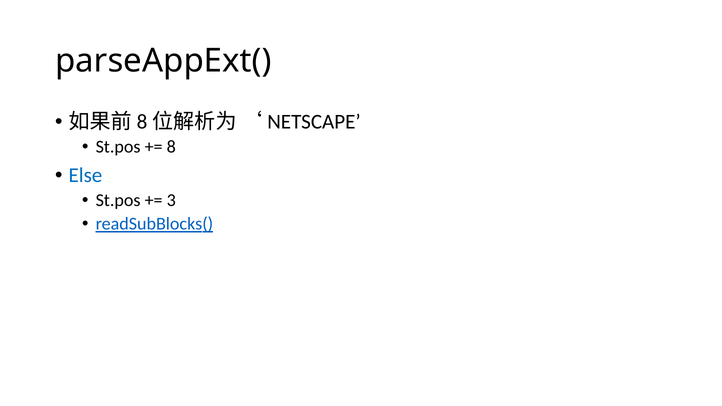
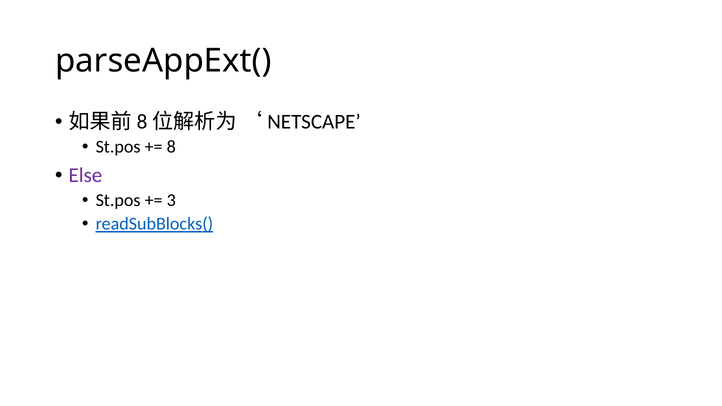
Else colour: blue -> purple
